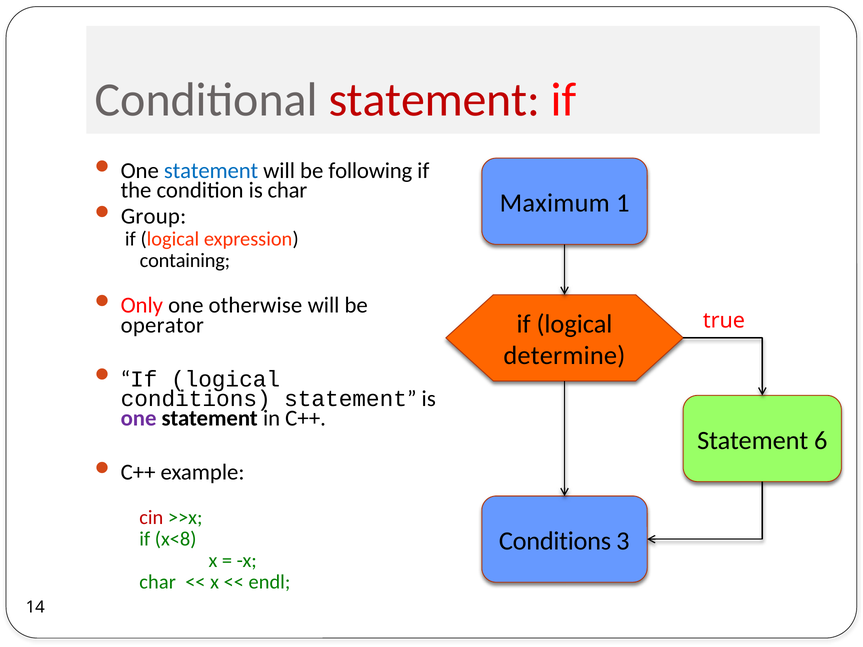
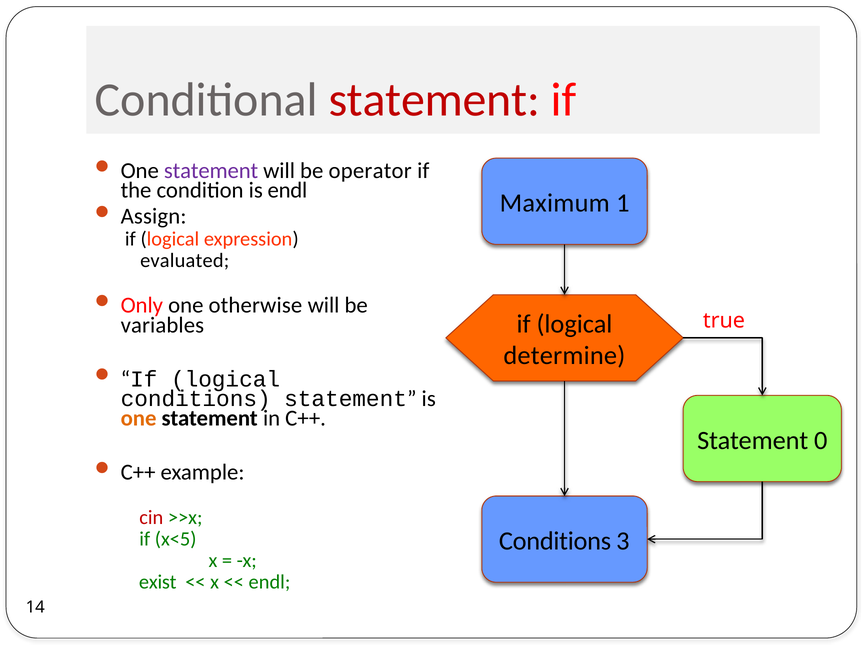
statement at (211, 171) colour: blue -> purple
following: following -> operator
is char: char -> endl
Group: Group -> Assign
containing: containing -> evaluated
operator: operator -> variables
one at (139, 418) colour: purple -> orange
6: 6 -> 0
x<8: x<8 -> x<5
char at (158, 582): char -> exist
